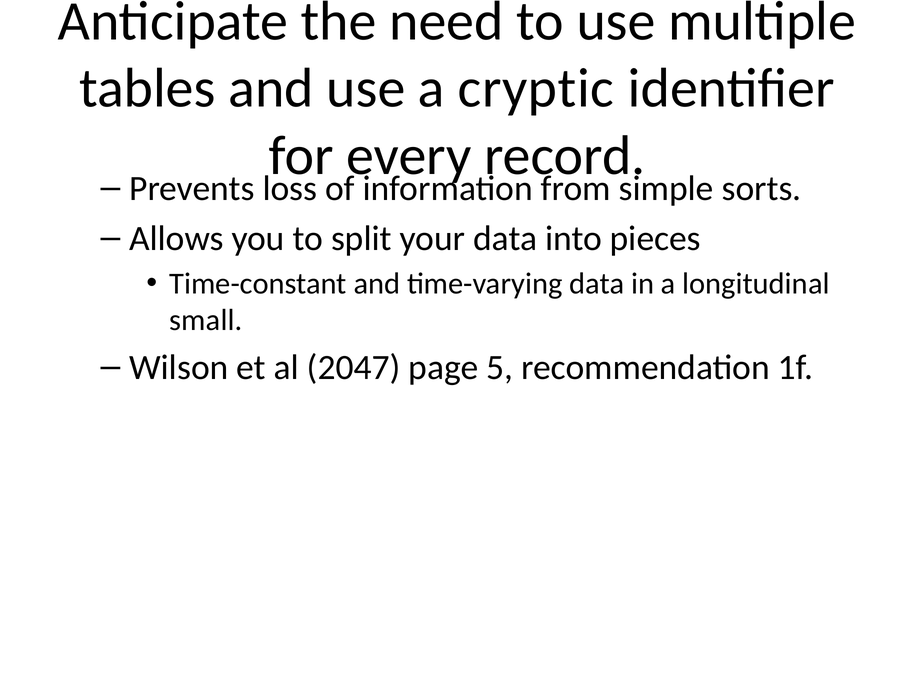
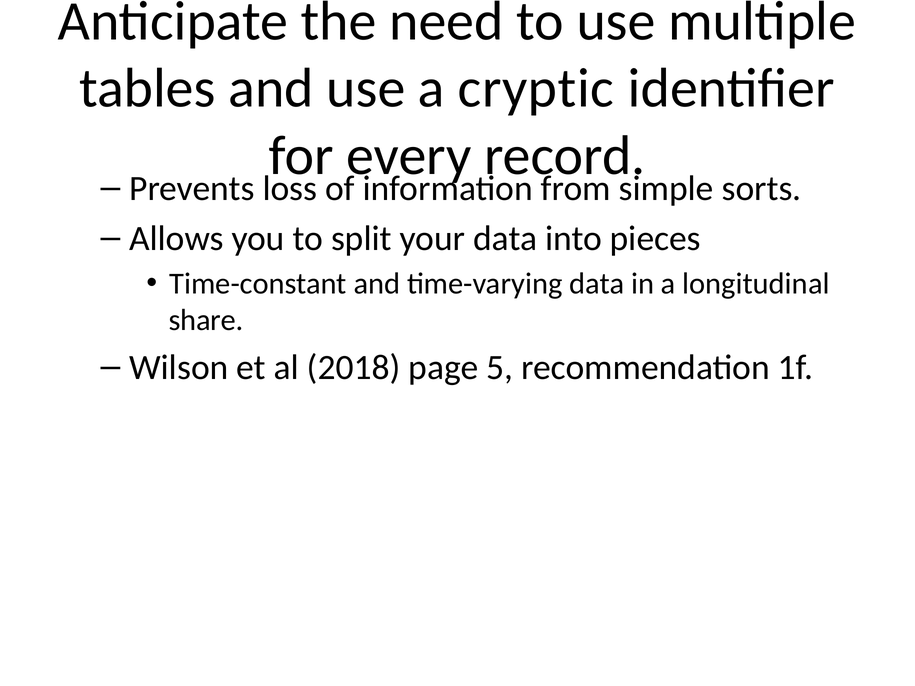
small: small -> share
2047: 2047 -> 2018
